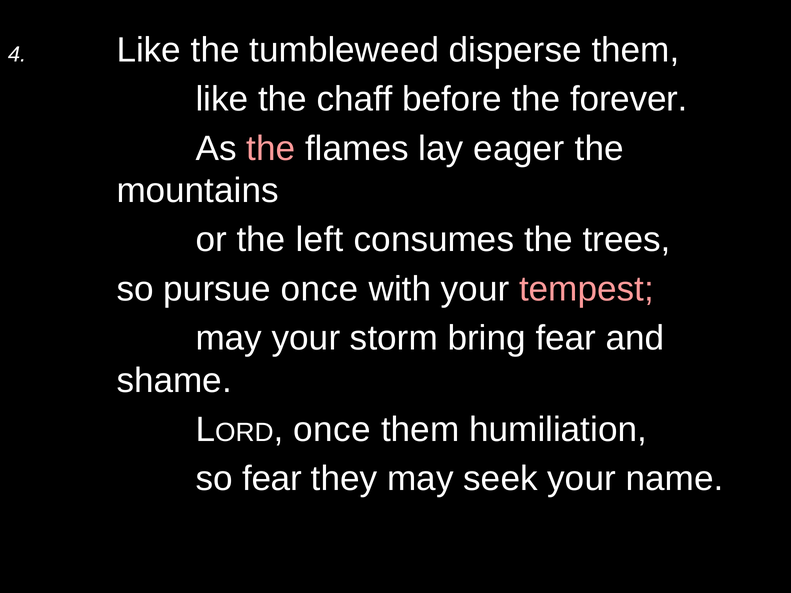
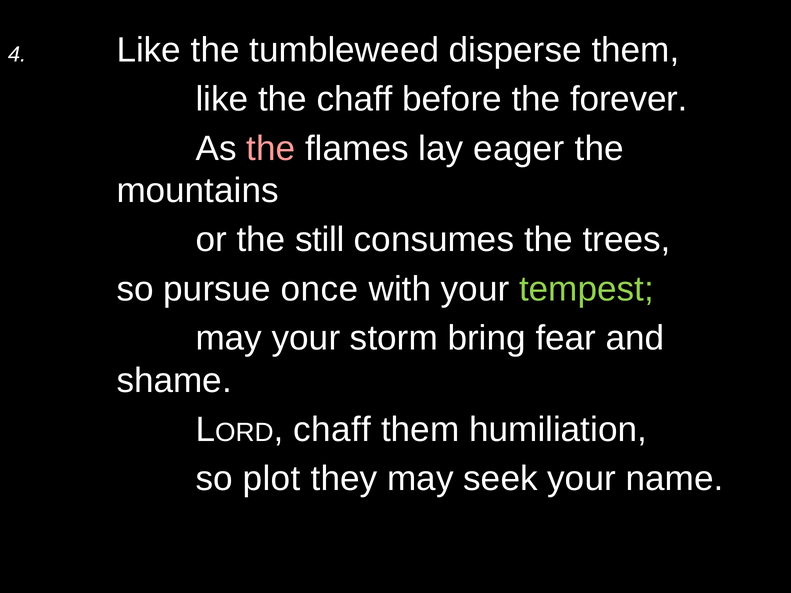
left: left -> still
tempest colour: pink -> light green
once at (332, 430): once -> chaff
so fear: fear -> plot
